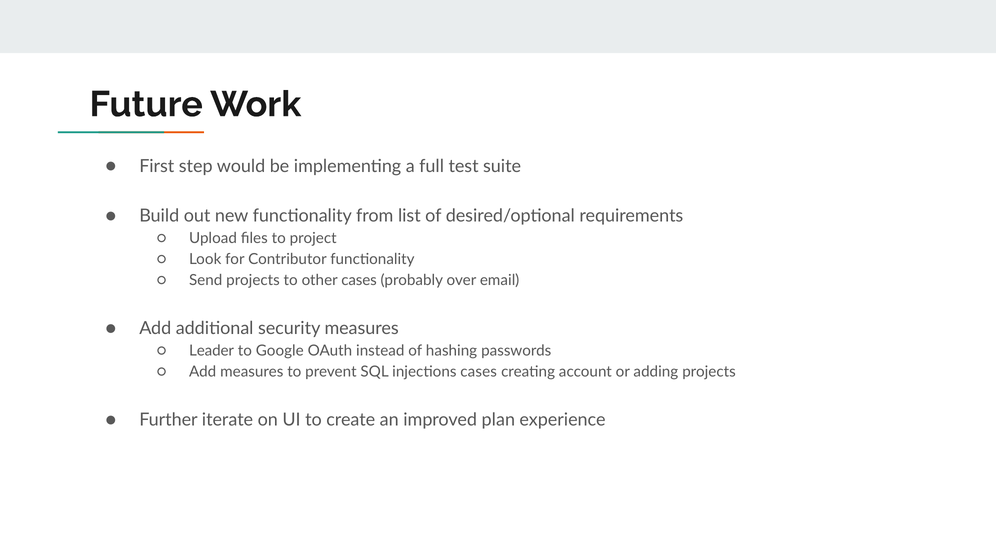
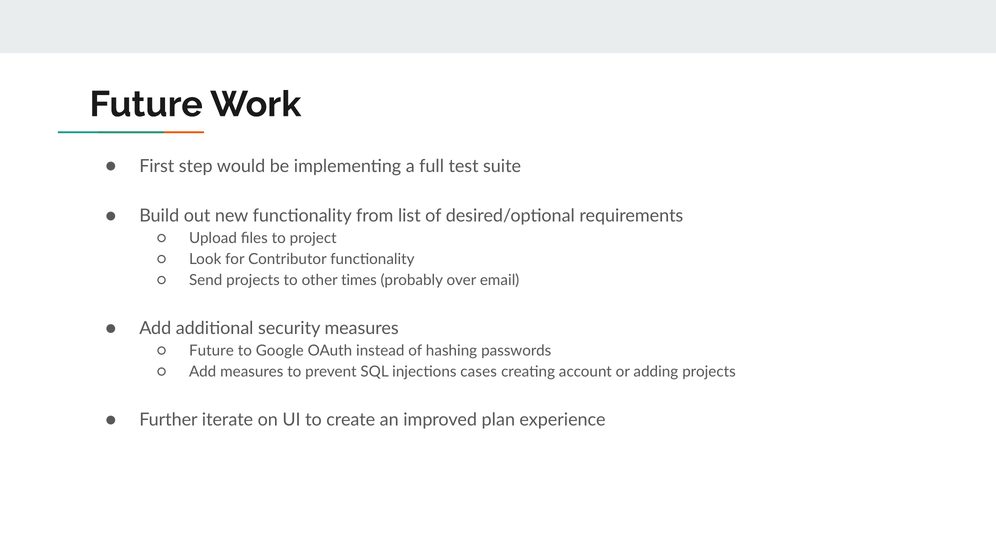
other cases: cases -> times
Leader at (212, 351): Leader -> Future
